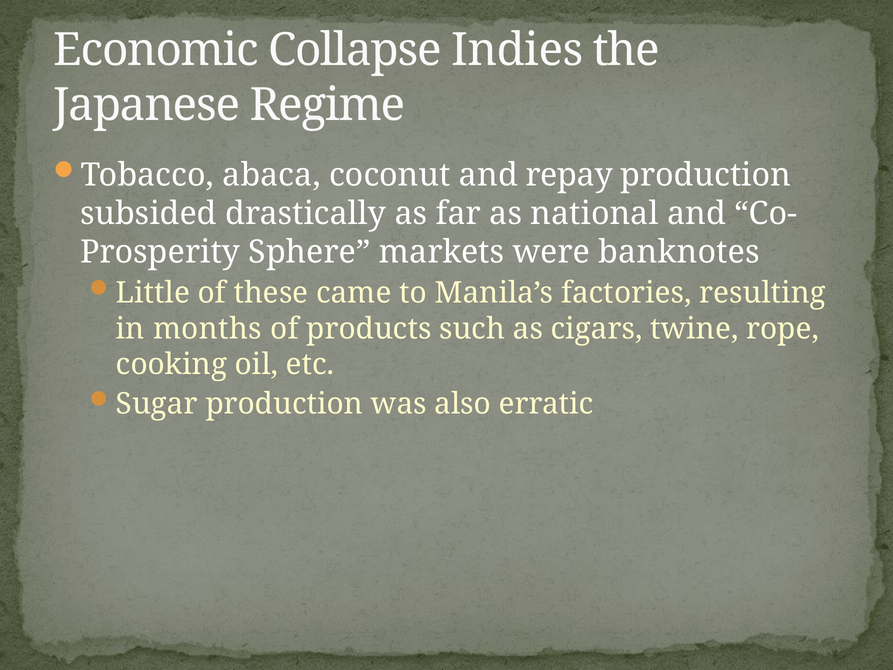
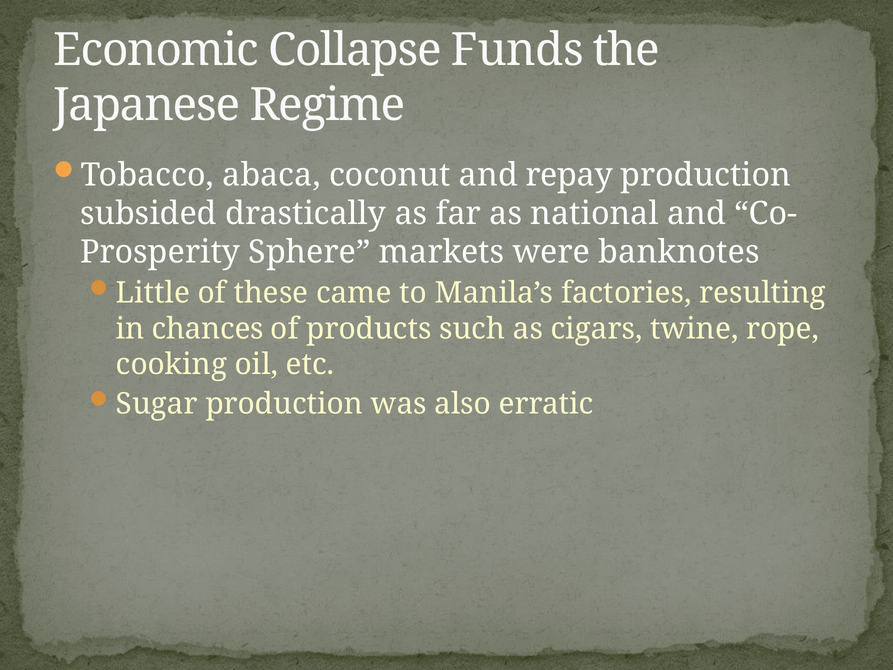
Indies: Indies -> Funds
months: months -> chances
